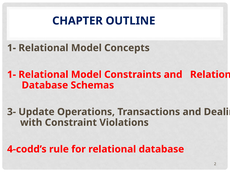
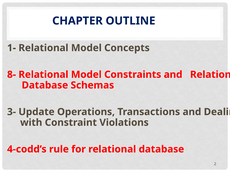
1- at (11, 75): 1- -> 8-
